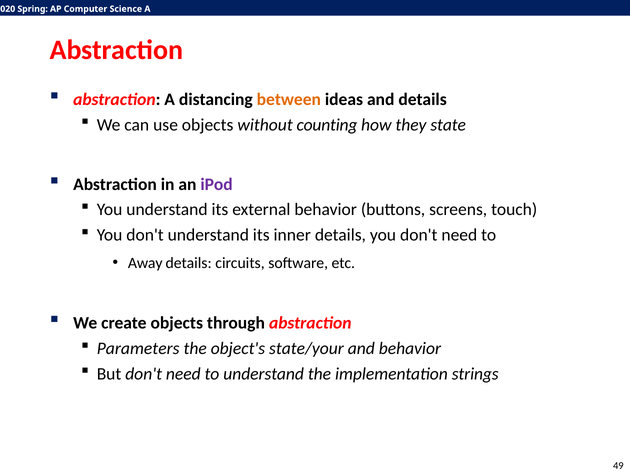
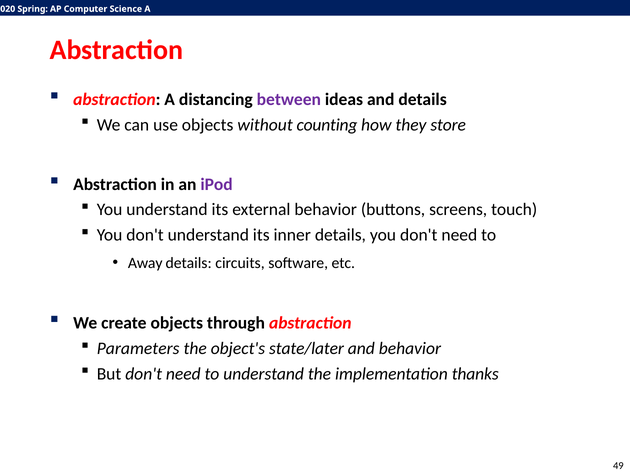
between colour: orange -> purple
state: state -> store
state/your: state/your -> state/later
strings: strings -> thanks
